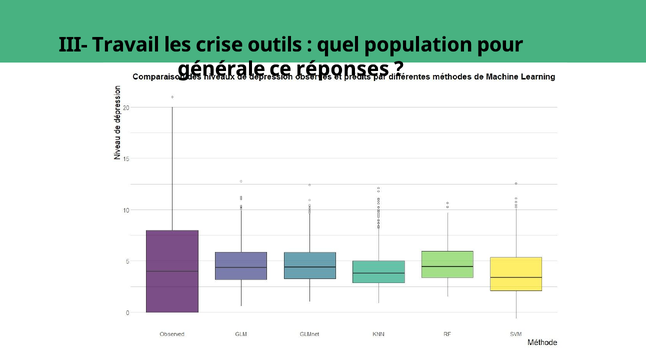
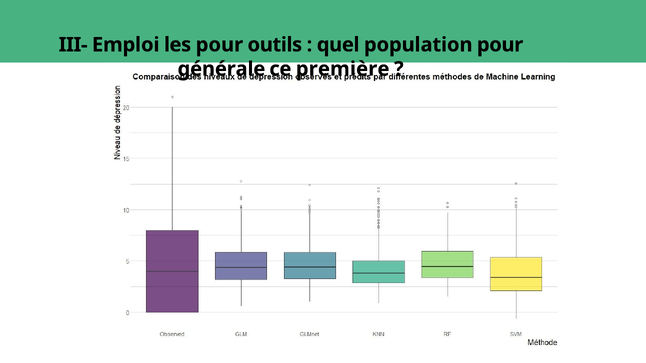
Travail: Travail -> Emploi
les crise: crise -> pour
réponses: réponses -> première
